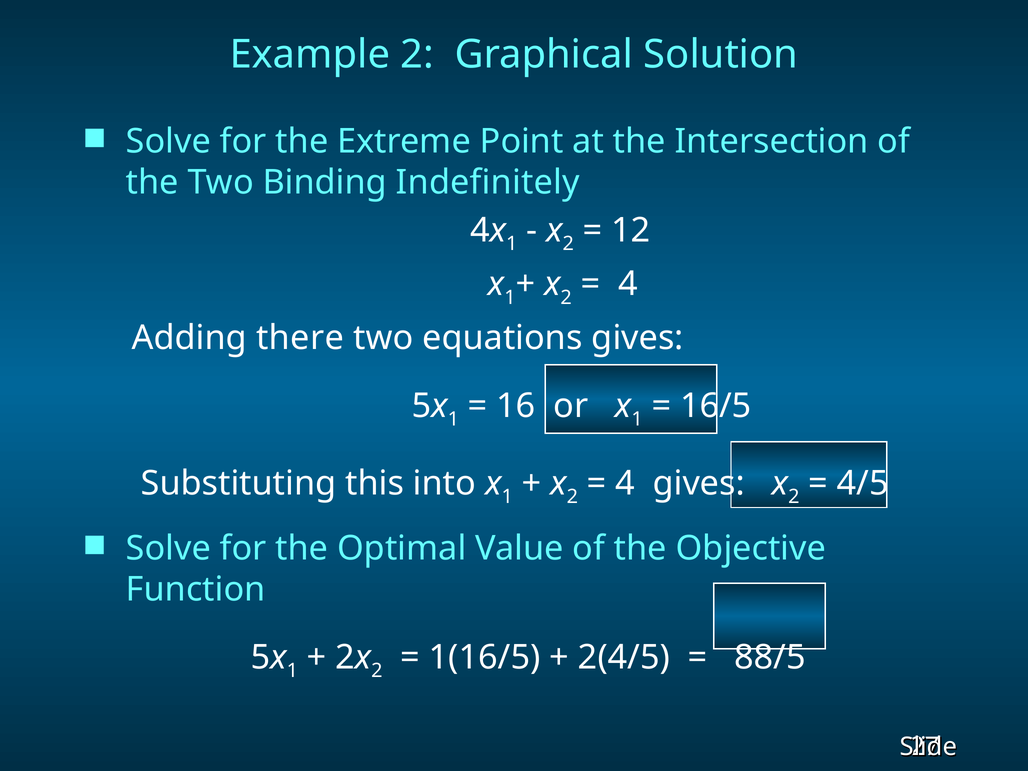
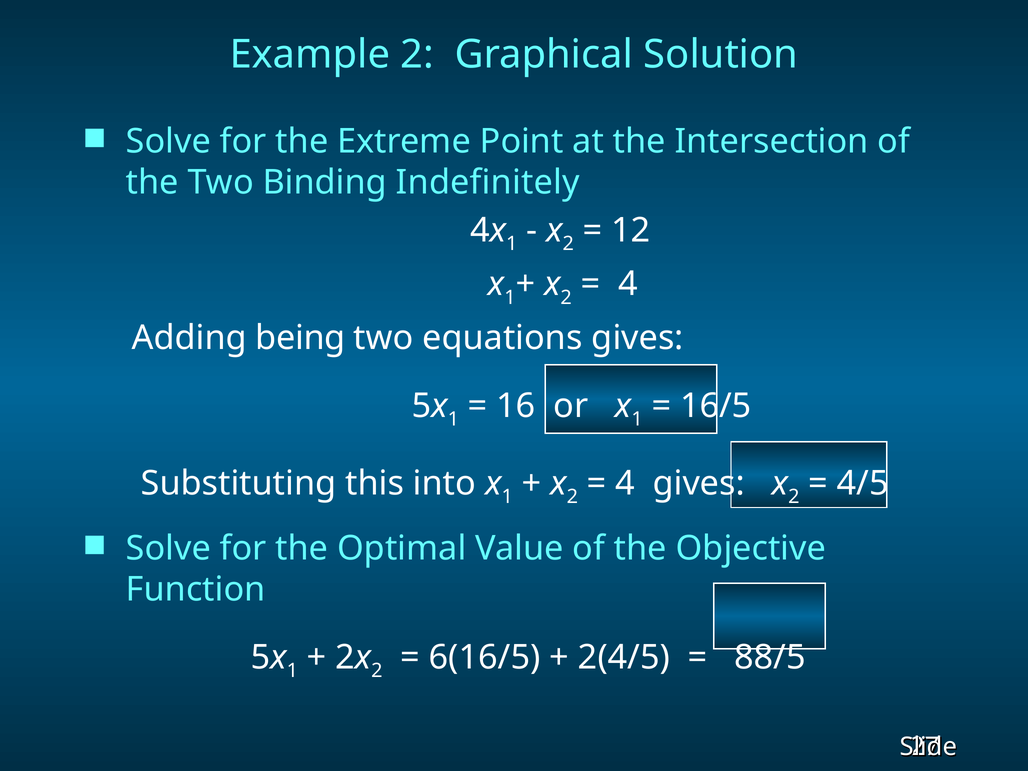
there: there -> being
1(16/5: 1(16/5 -> 6(16/5
